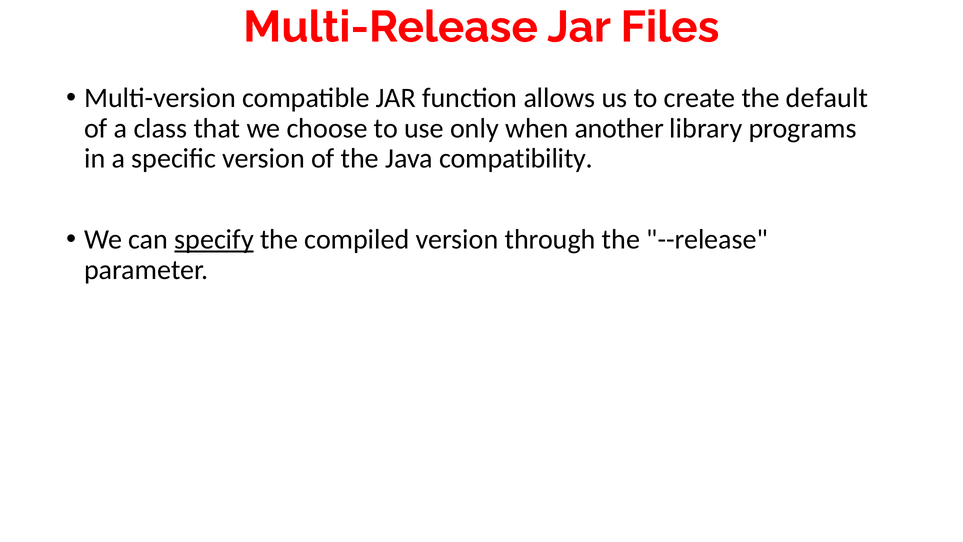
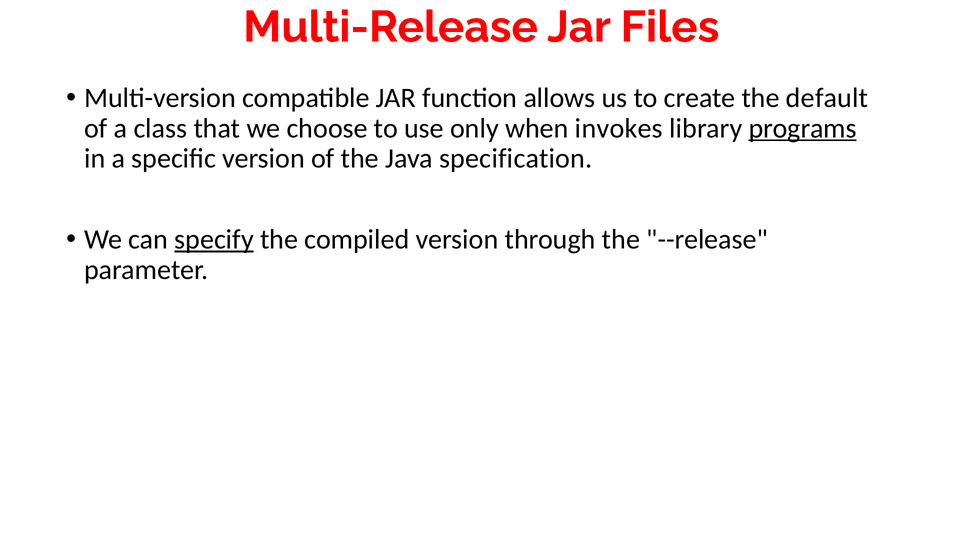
another: another -> invokes
programs underline: none -> present
compatibility: compatibility -> specification
